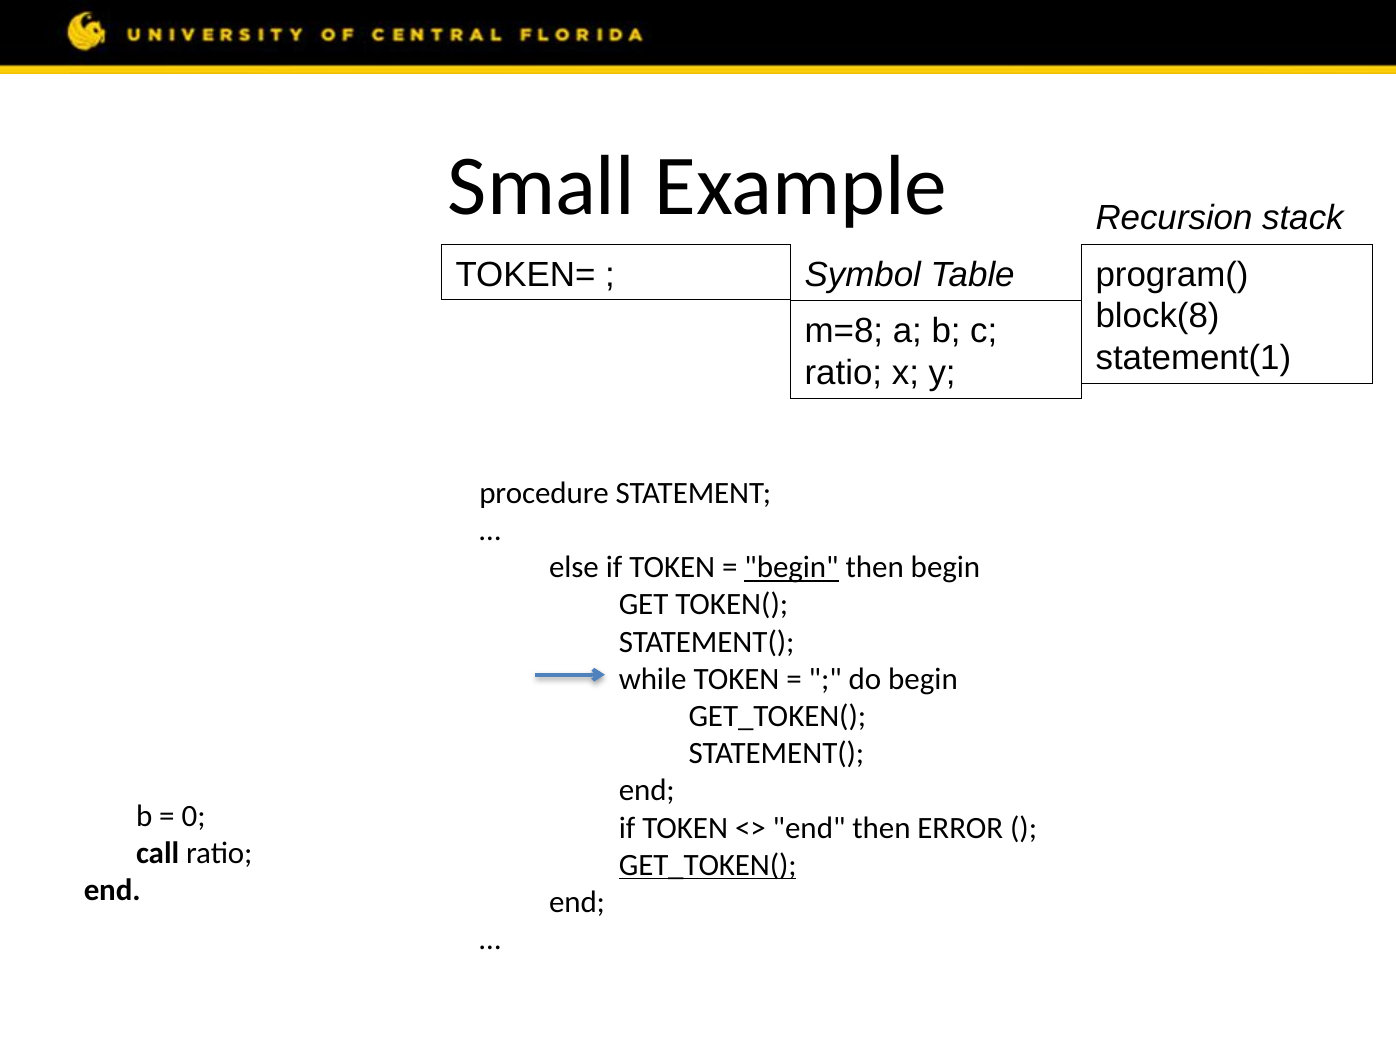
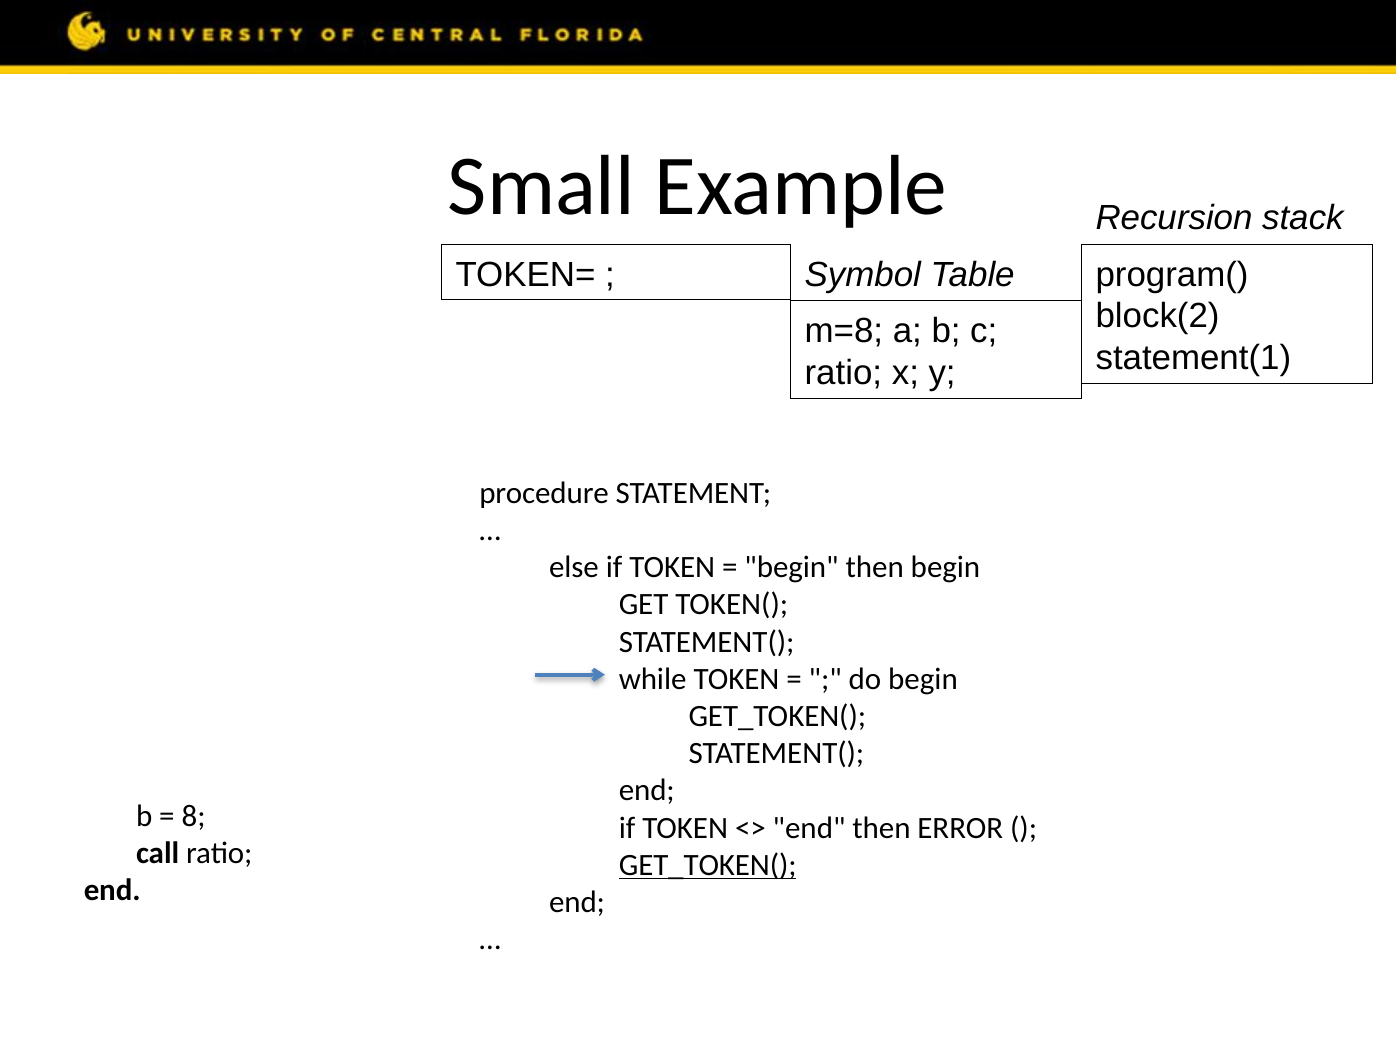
block(8: block(8 -> block(2
begin at (792, 567) underline: present -> none
0 at (194, 816): 0 -> 8
